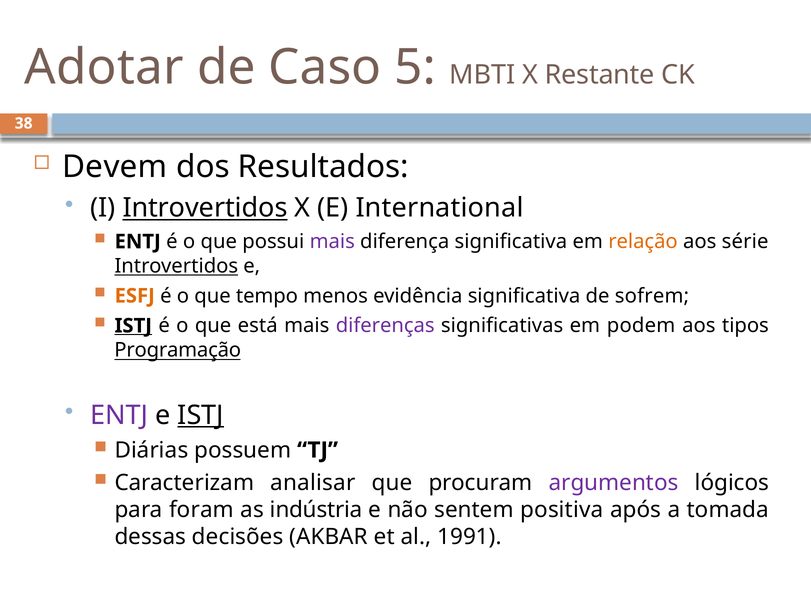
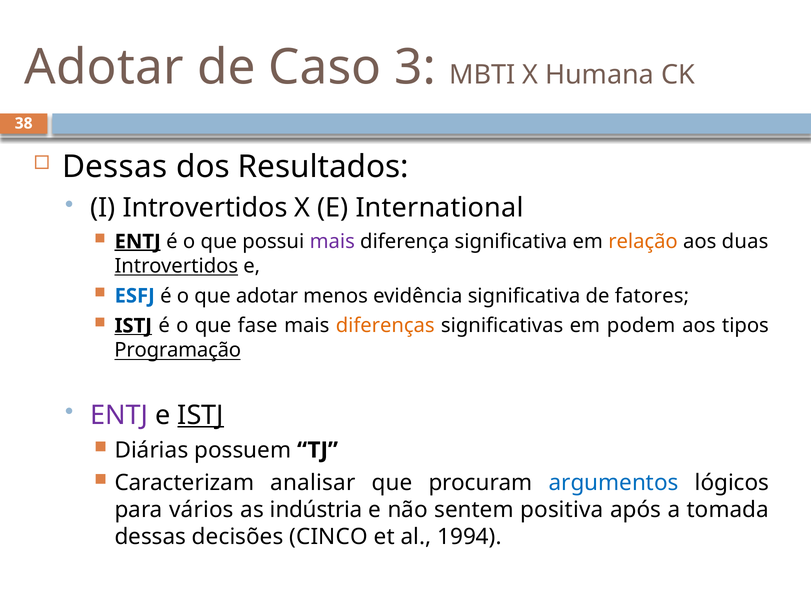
5: 5 -> 3
Restante: Restante -> Humana
Devem at (115, 167): Devem -> Dessas
Introvertidos at (205, 208) underline: present -> none
ENTJ at (138, 242) underline: none -> present
série: série -> duas
ESFJ colour: orange -> blue
que tempo: tempo -> adotar
sofrem: sofrem -> fatores
está: está -> fase
diferenças colour: purple -> orange
argumentos colour: purple -> blue
foram: foram -> vários
AKBAR: AKBAR -> CINCO
1991: 1991 -> 1994
